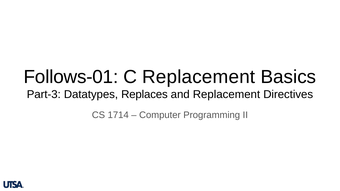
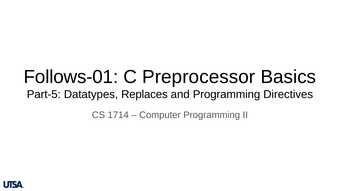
C Replacement: Replacement -> Preprocessor
Part-3: Part-3 -> Part-5
and Replacement: Replacement -> Programming
